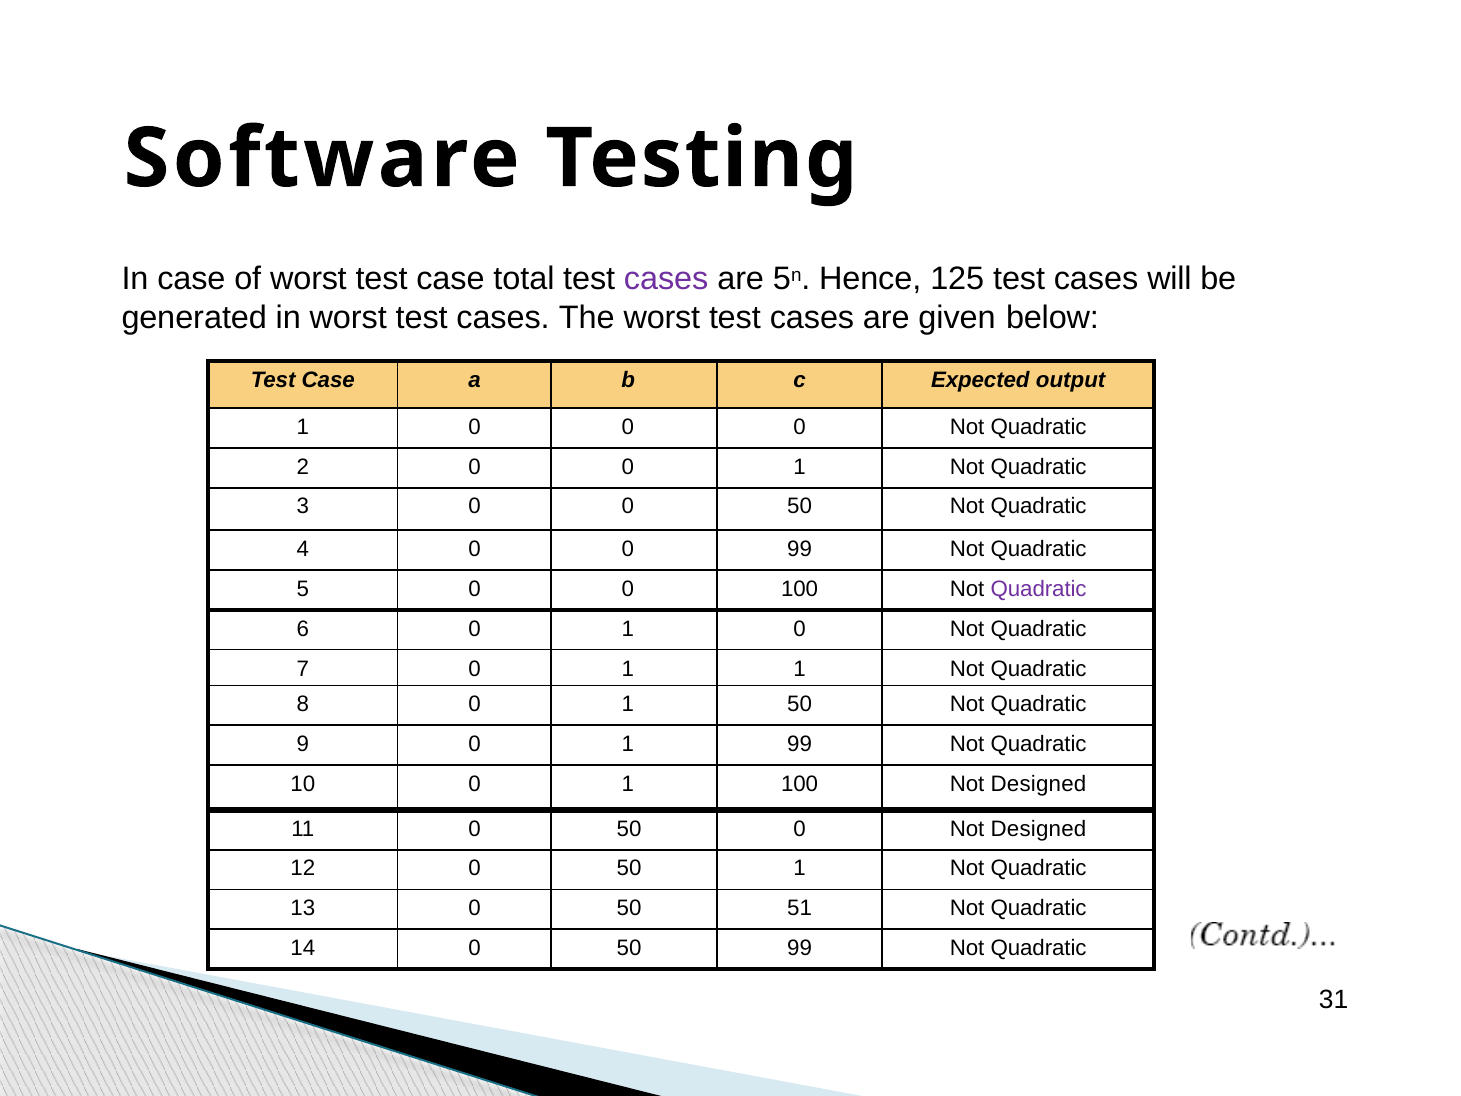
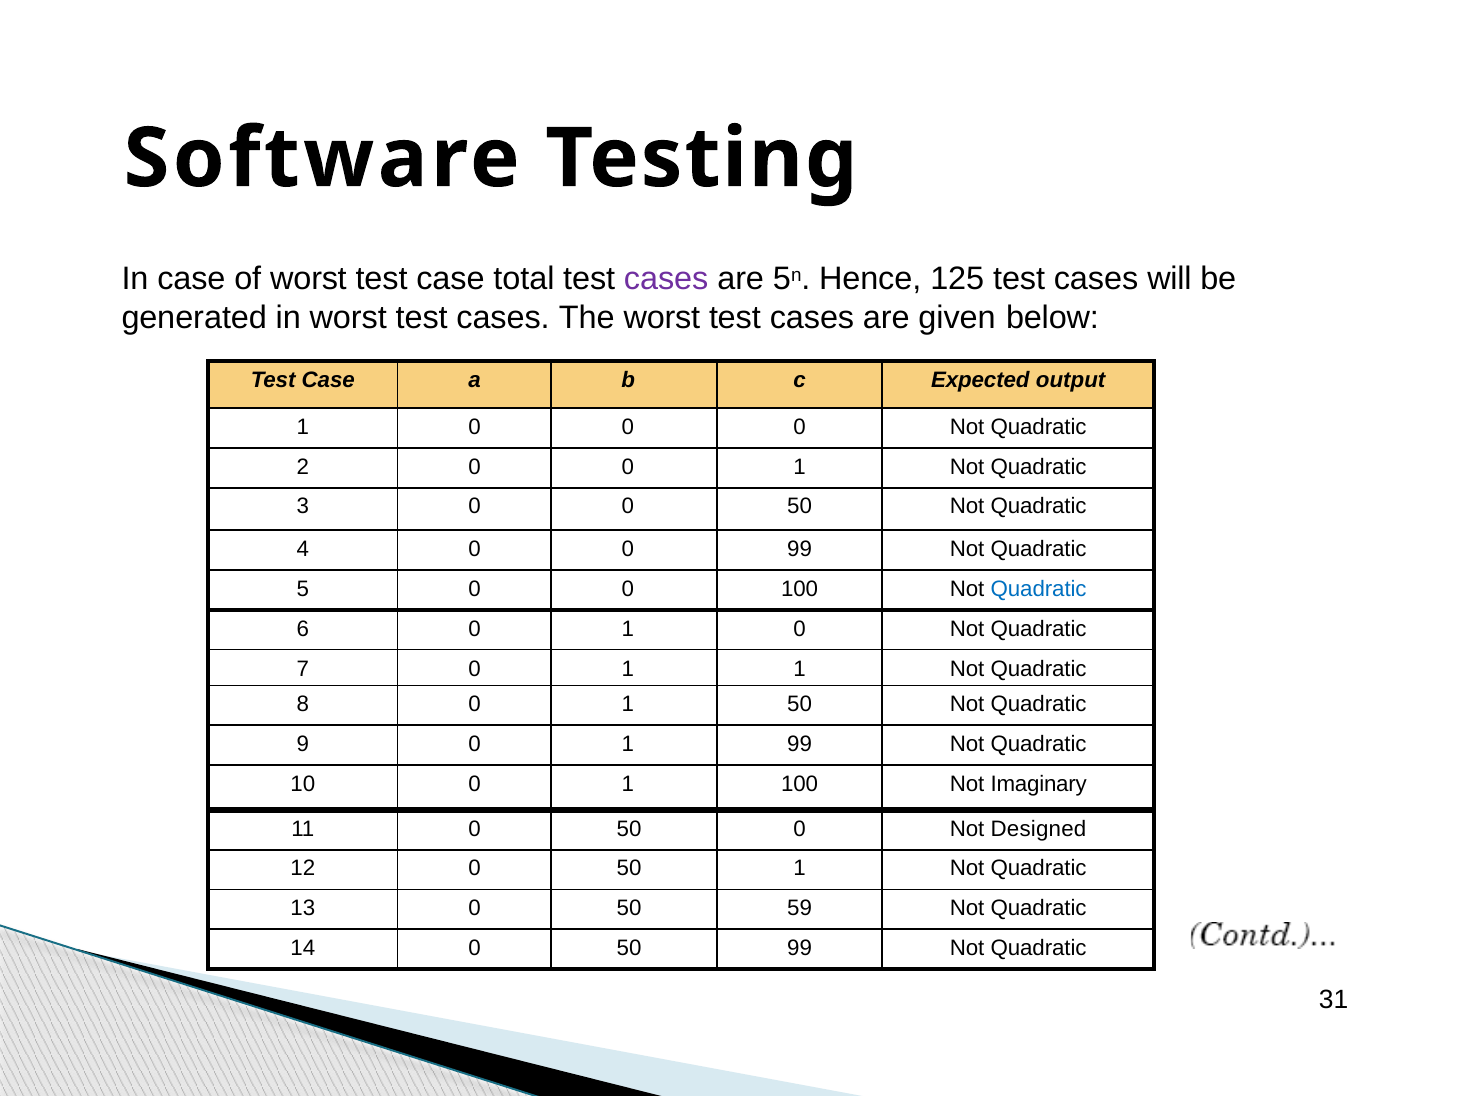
Quadratic at (1039, 589) colour: purple -> blue
100 Not Designed: Designed -> Imaginary
51: 51 -> 59
